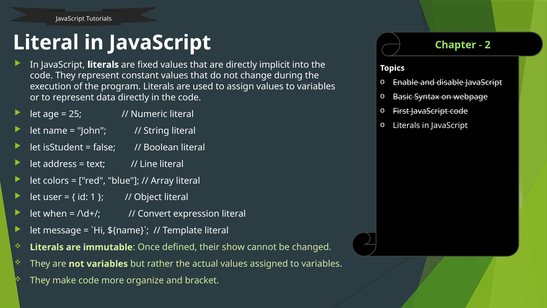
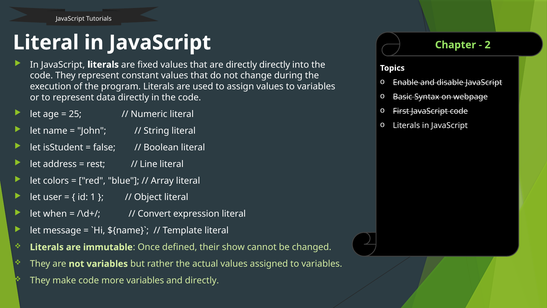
directly implicit: implicit -> directly
text: text -> rest
more organize: organize -> variables
and bracket: bracket -> directly
